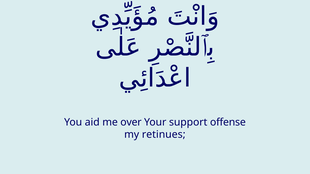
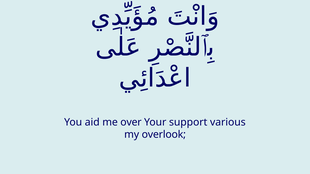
offense: offense -> various
retinues: retinues -> overlook
